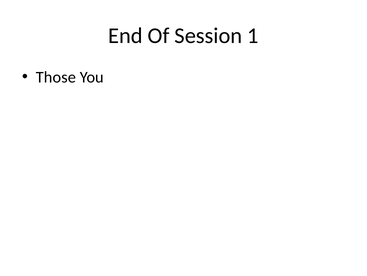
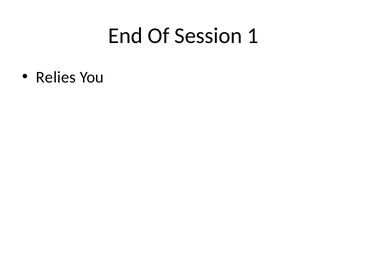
Those: Those -> Relies
